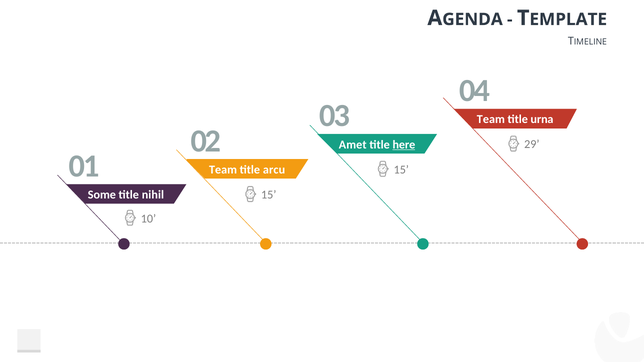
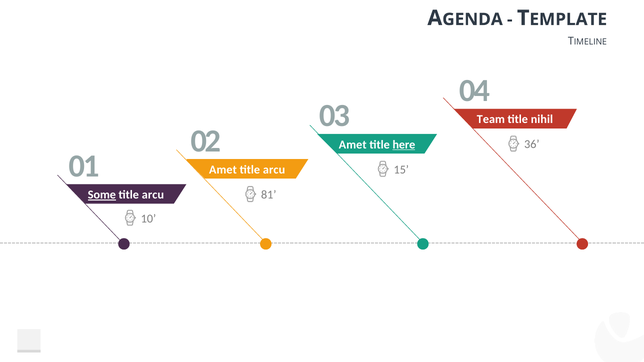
urna: urna -> nihil
29: 29 -> 36
Team at (223, 170): Team -> Amet
Some underline: none -> present
nihil at (153, 195): nihil -> arcu
15 at (269, 195): 15 -> 81
